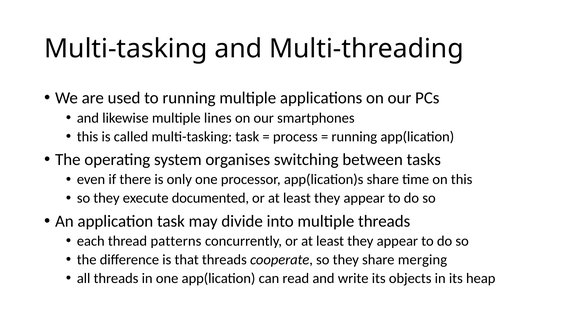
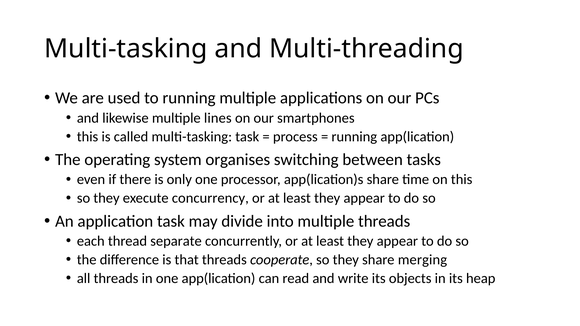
documented: documented -> concurrency
patterns: patterns -> separate
